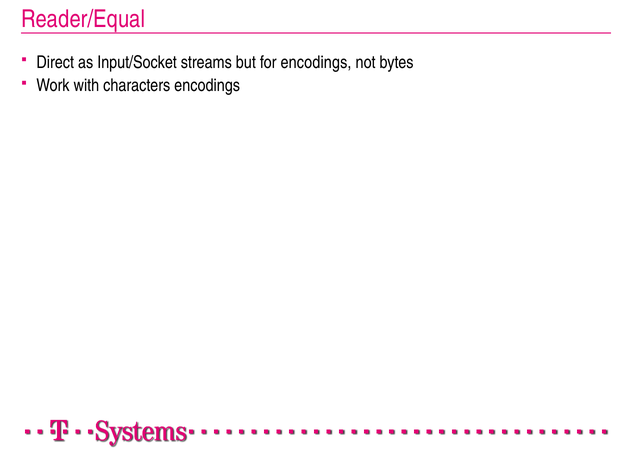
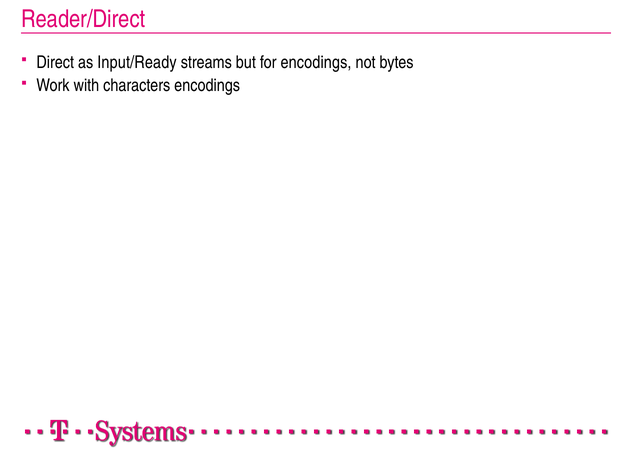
Reader/Equal: Reader/Equal -> Reader/Direct
Input/Socket: Input/Socket -> Input/Ready
